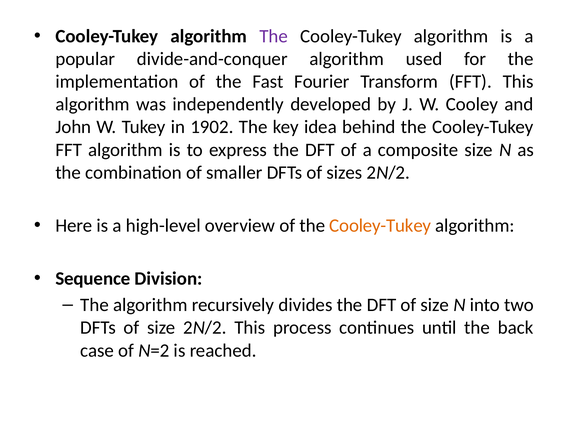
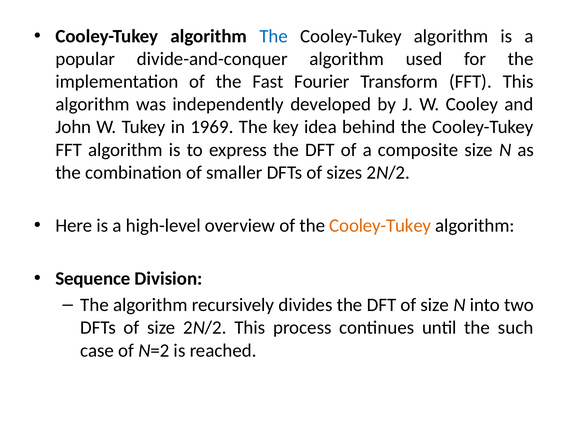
The at (274, 36) colour: purple -> blue
1902: 1902 -> 1969
back: back -> such
